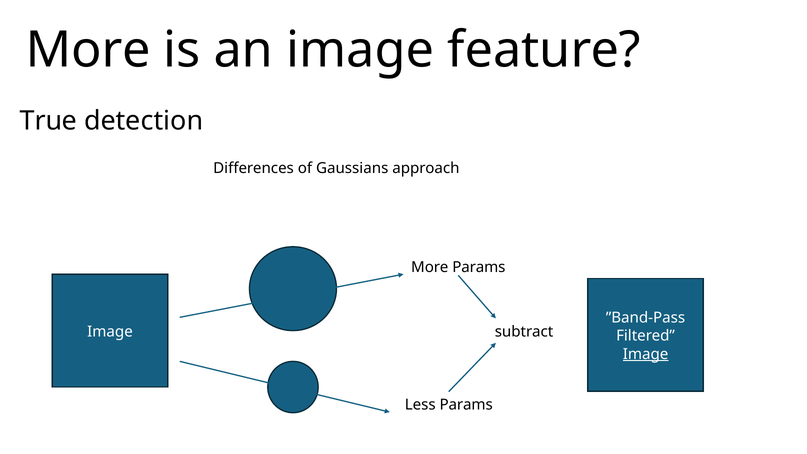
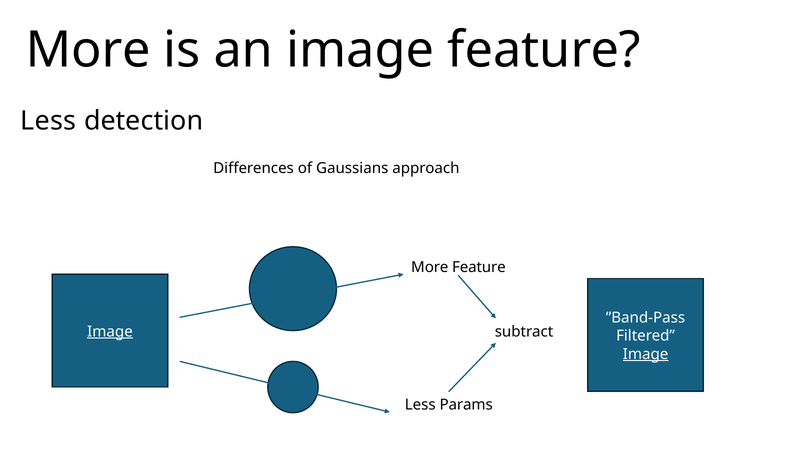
True at (48, 121): True -> Less
More Params: Params -> Feature
Image at (110, 332) underline: none -> present
